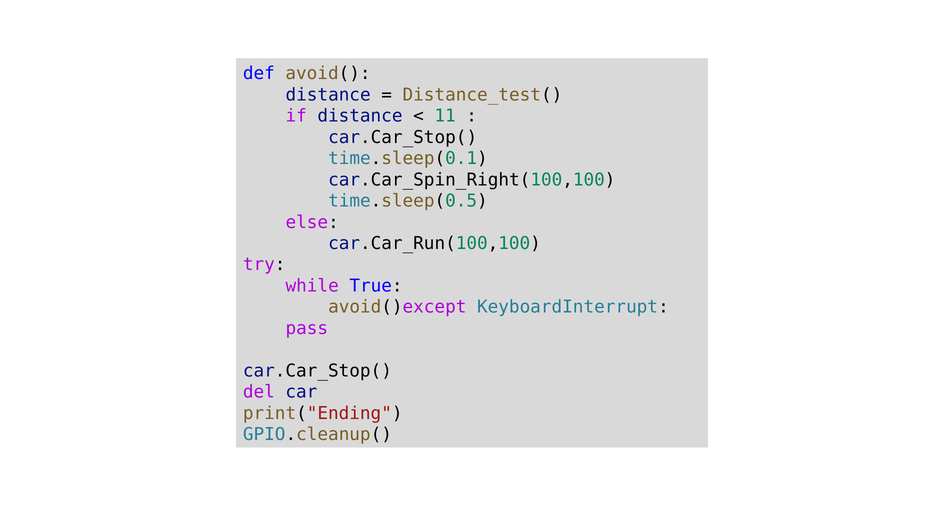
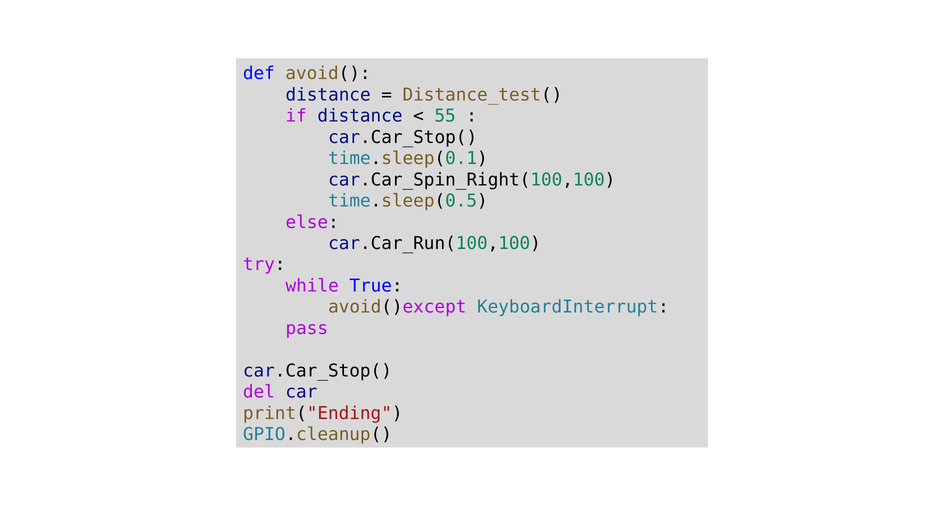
11: 11 -> 55
